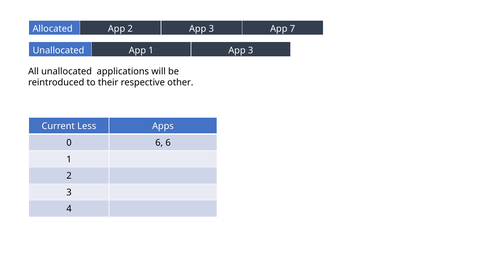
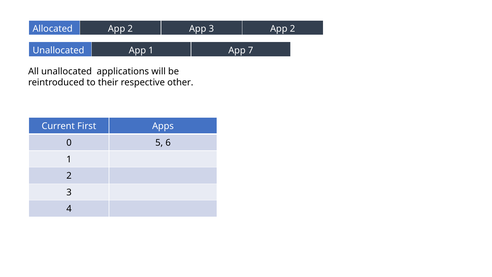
3 App 7: 7 -> 2
1 App 3: 3 -> 7
Less: Less -> First
0 6: 6 -> 5
